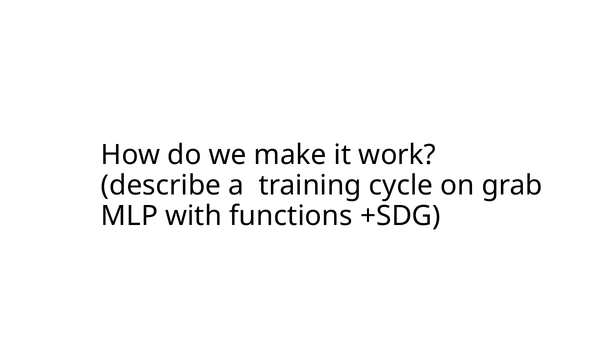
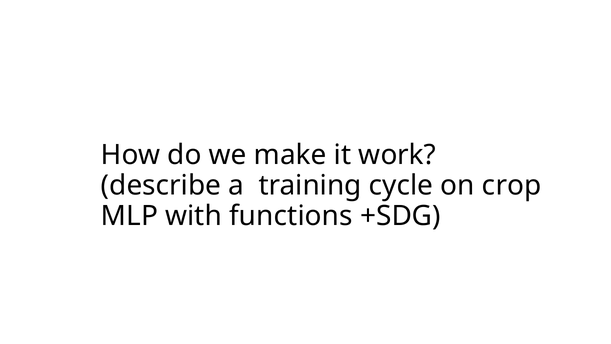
grab: grab -> crop
